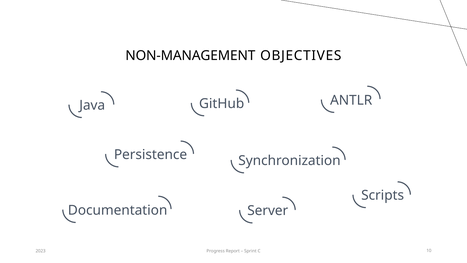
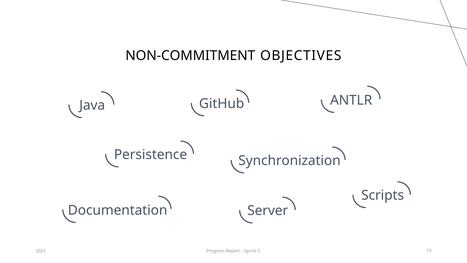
NON-MANAGEMENT: NON-MANAGEMENT -> NON-COMMITMENT
